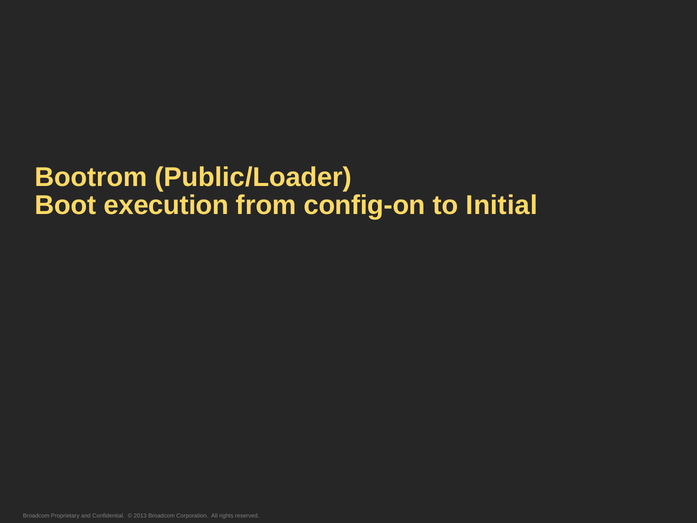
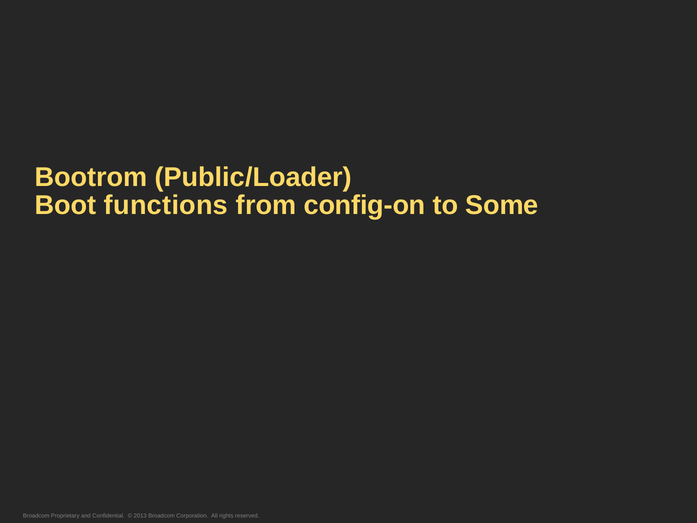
execution: execution -> functions
Initial: Initial -> Some
